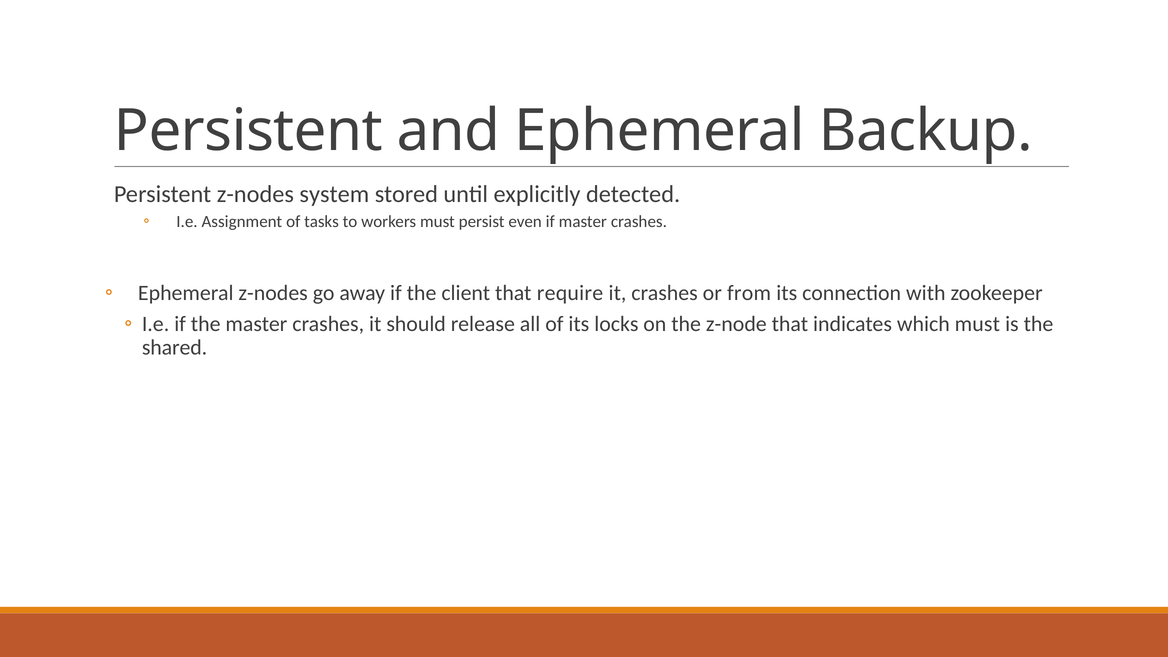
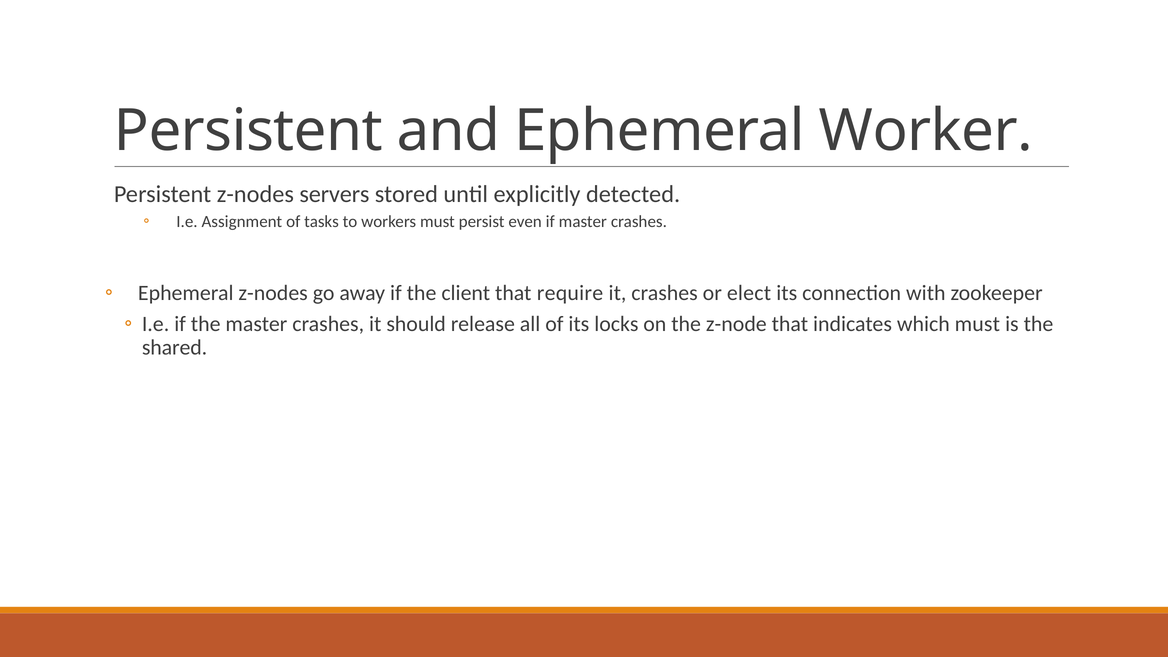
Backup: Backup -> Worker
system: system -> servers
from: from -> elect
